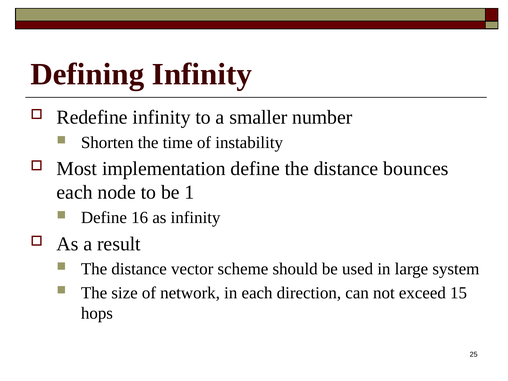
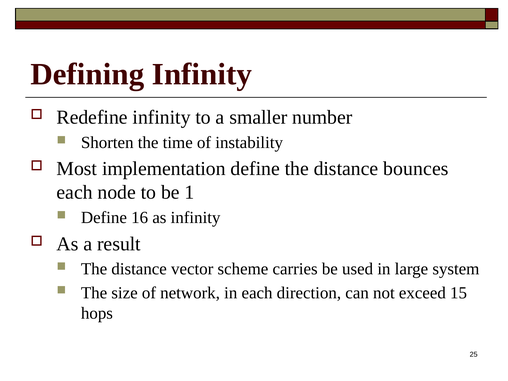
should: should -> carries
